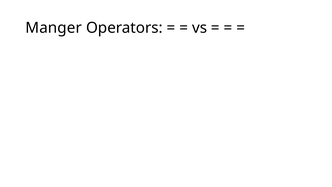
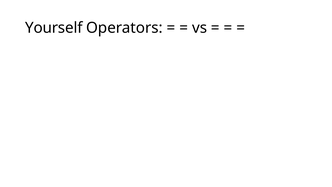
Manger: Manger -> Yourself
